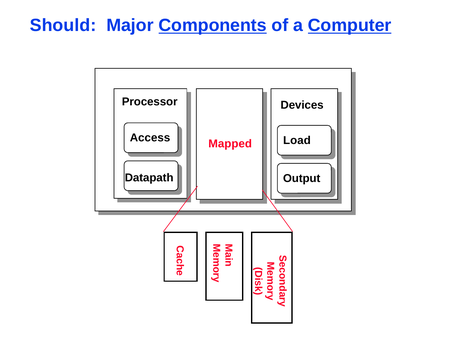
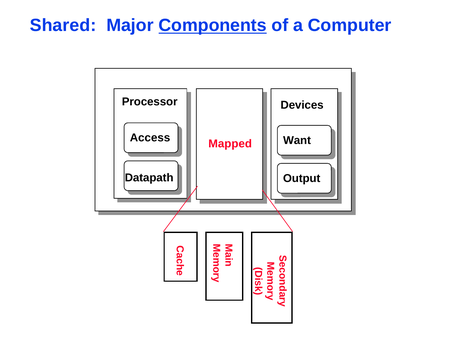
Should: Should -> Shared
Computer underline: present -> none
Load: Load -> Want
